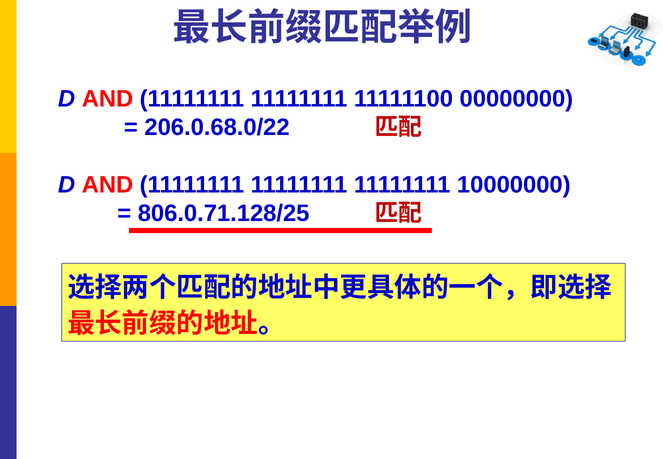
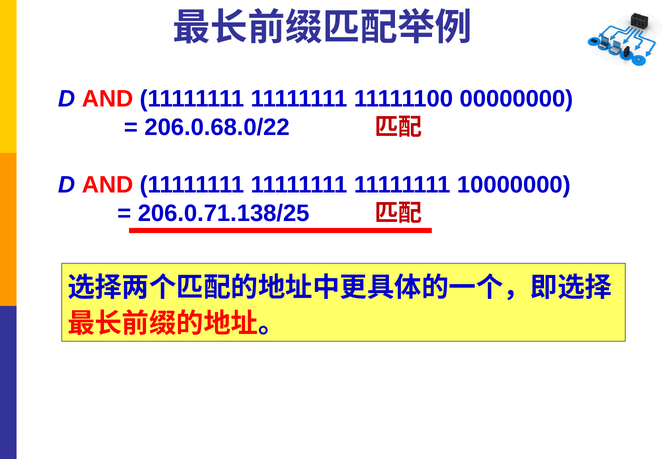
806.0.71.128/25: 806.0.71.128/25 -> 206.0.71.138/25
